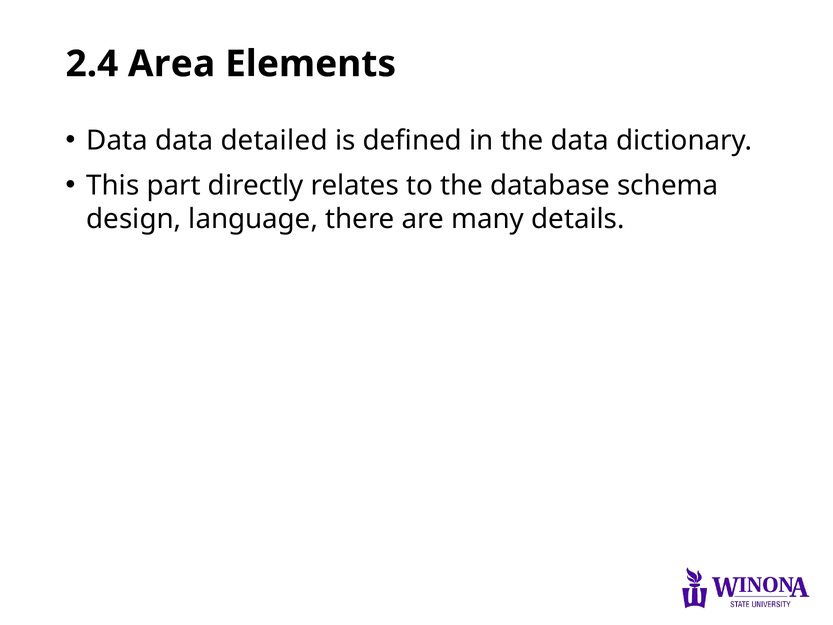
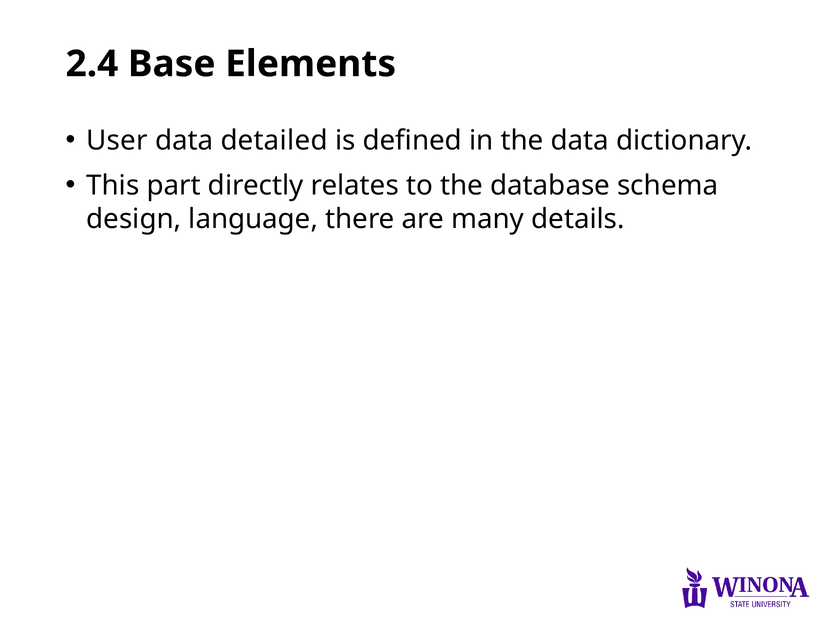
Area: Area -> Base
Data at (117, 141): Data -> User
